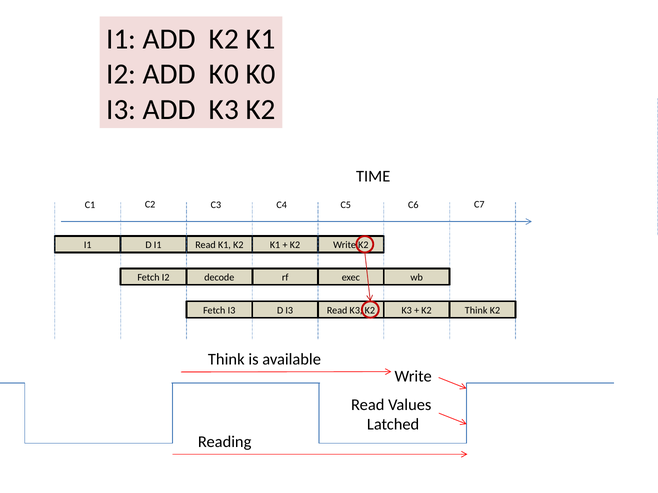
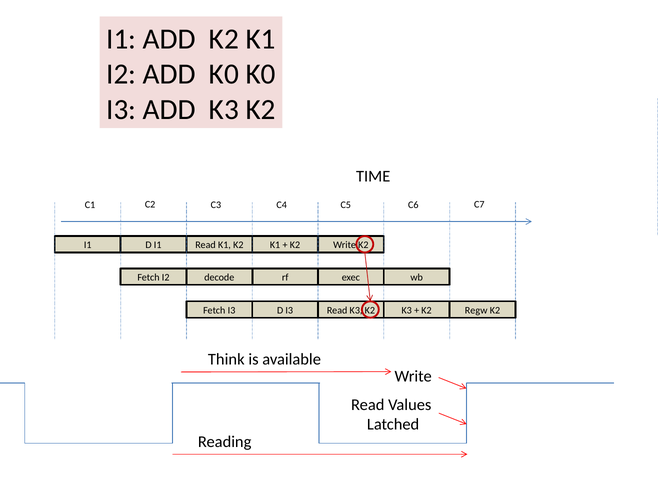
K2 Think: Think -> Regw
